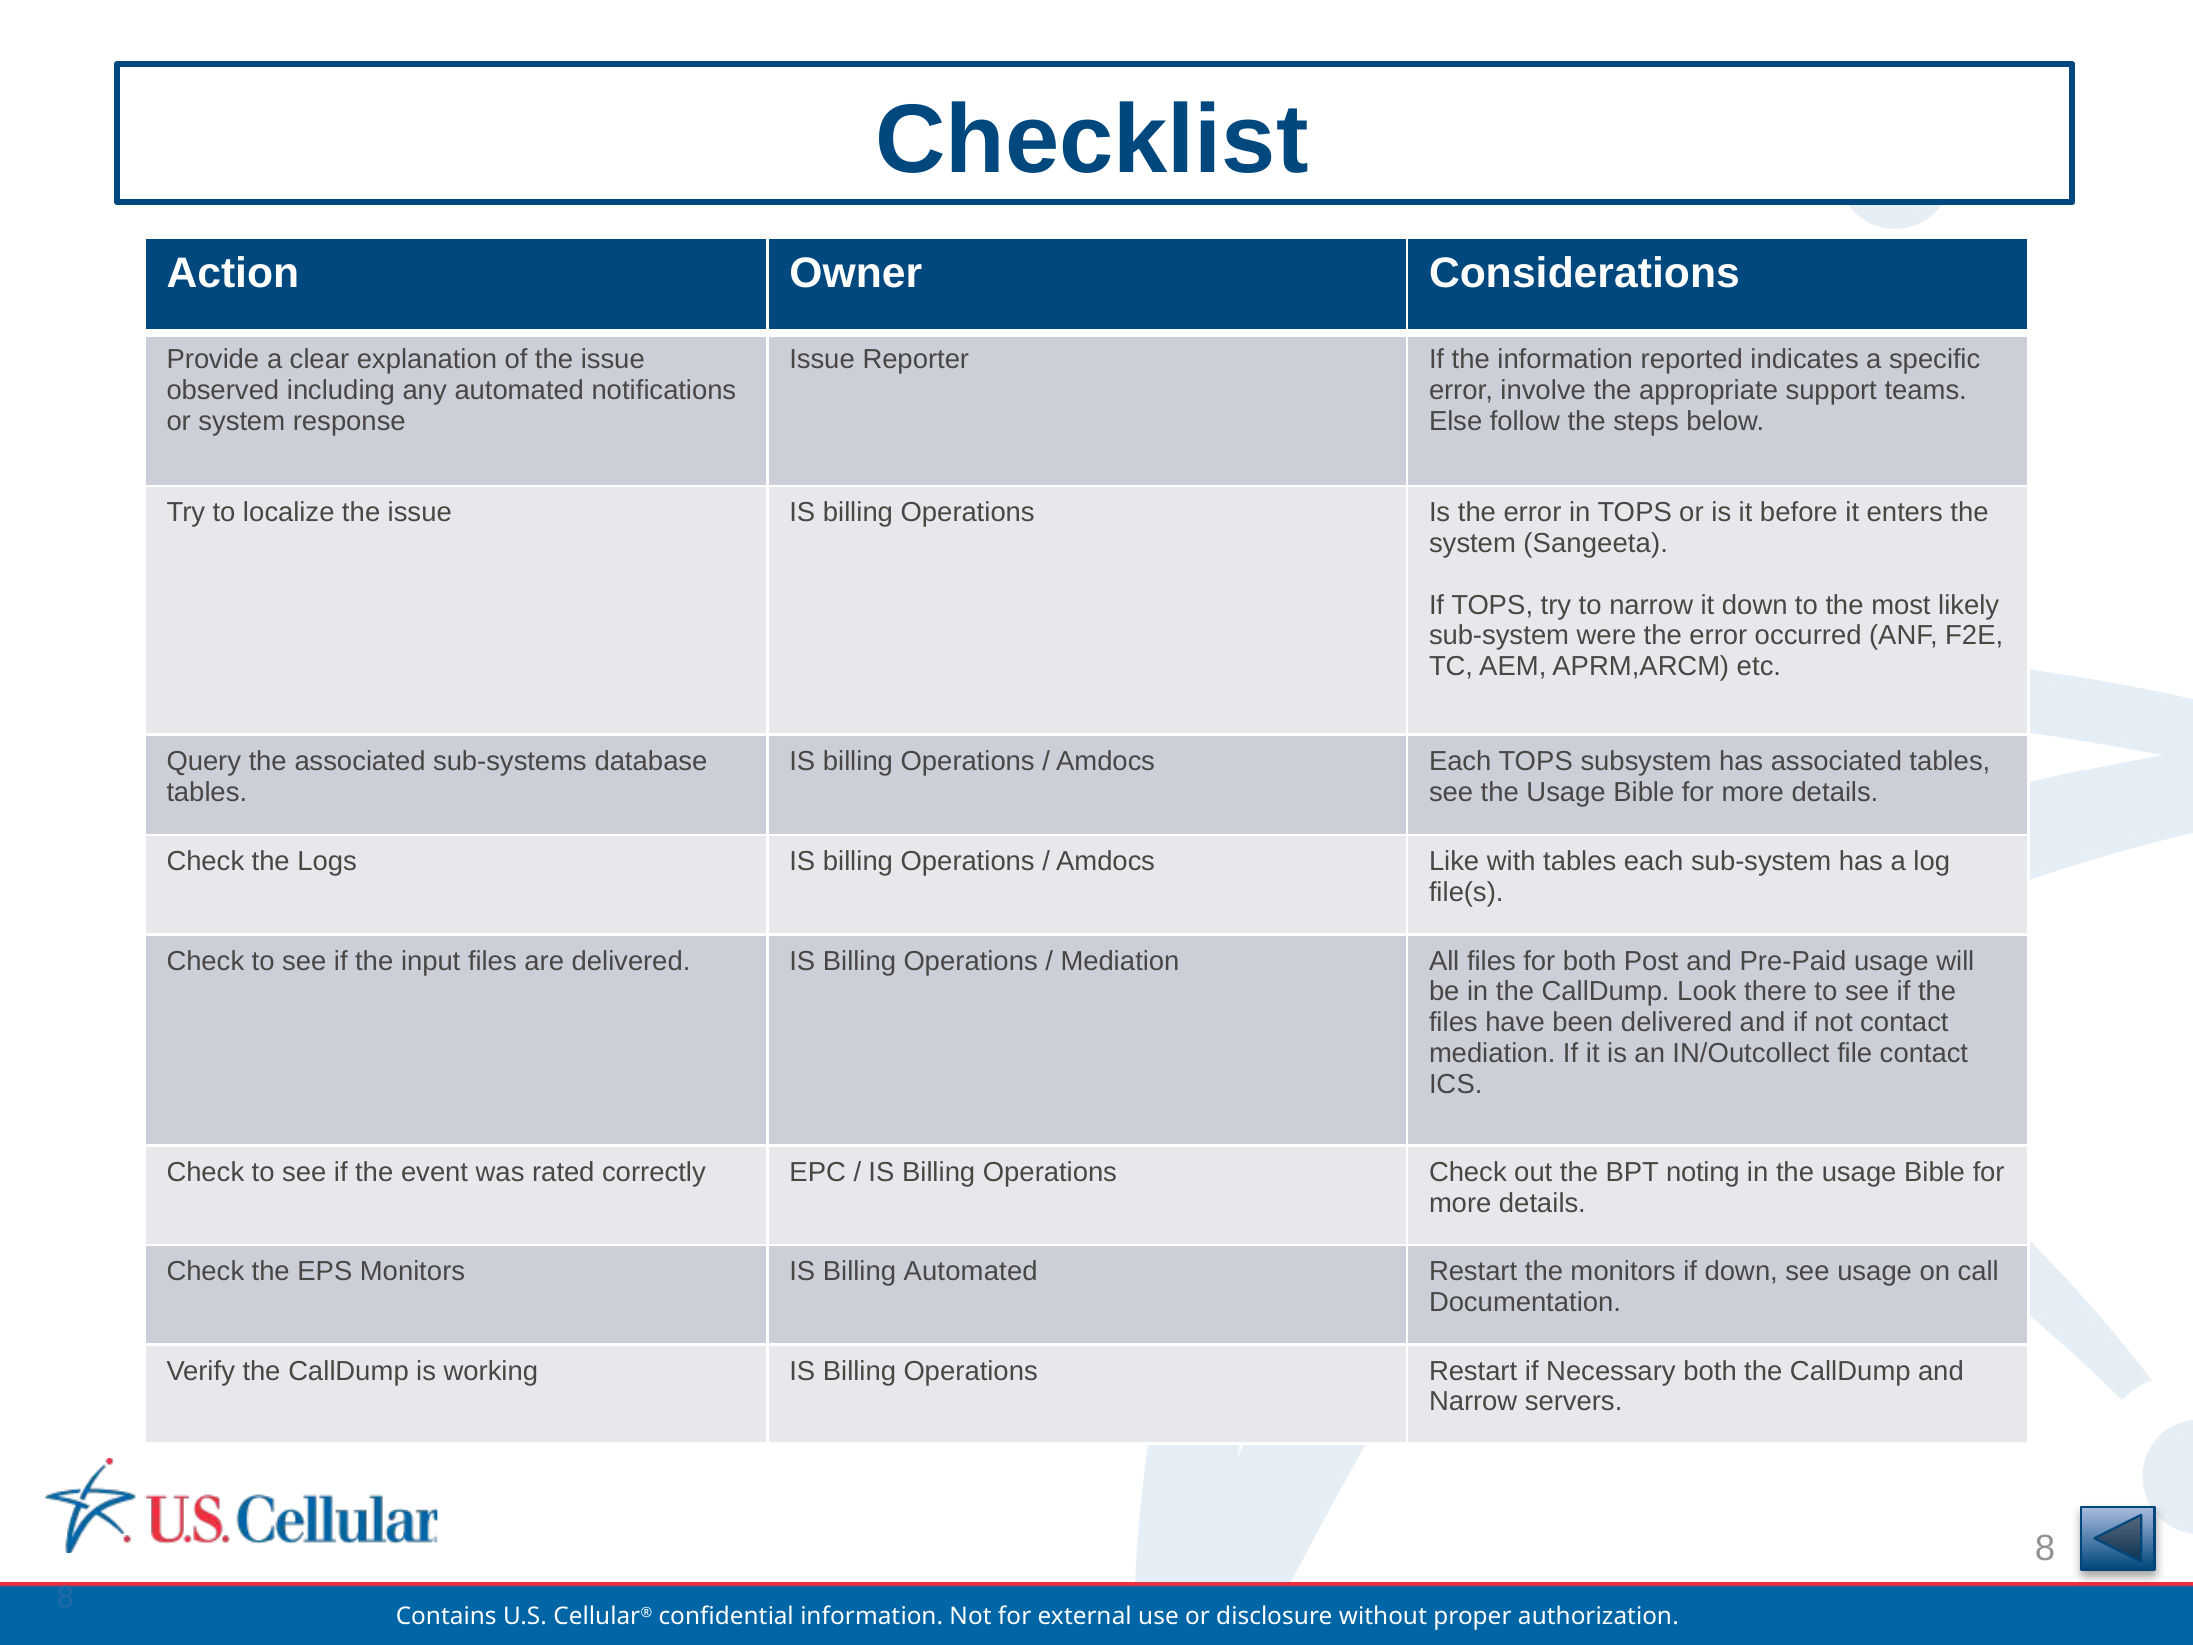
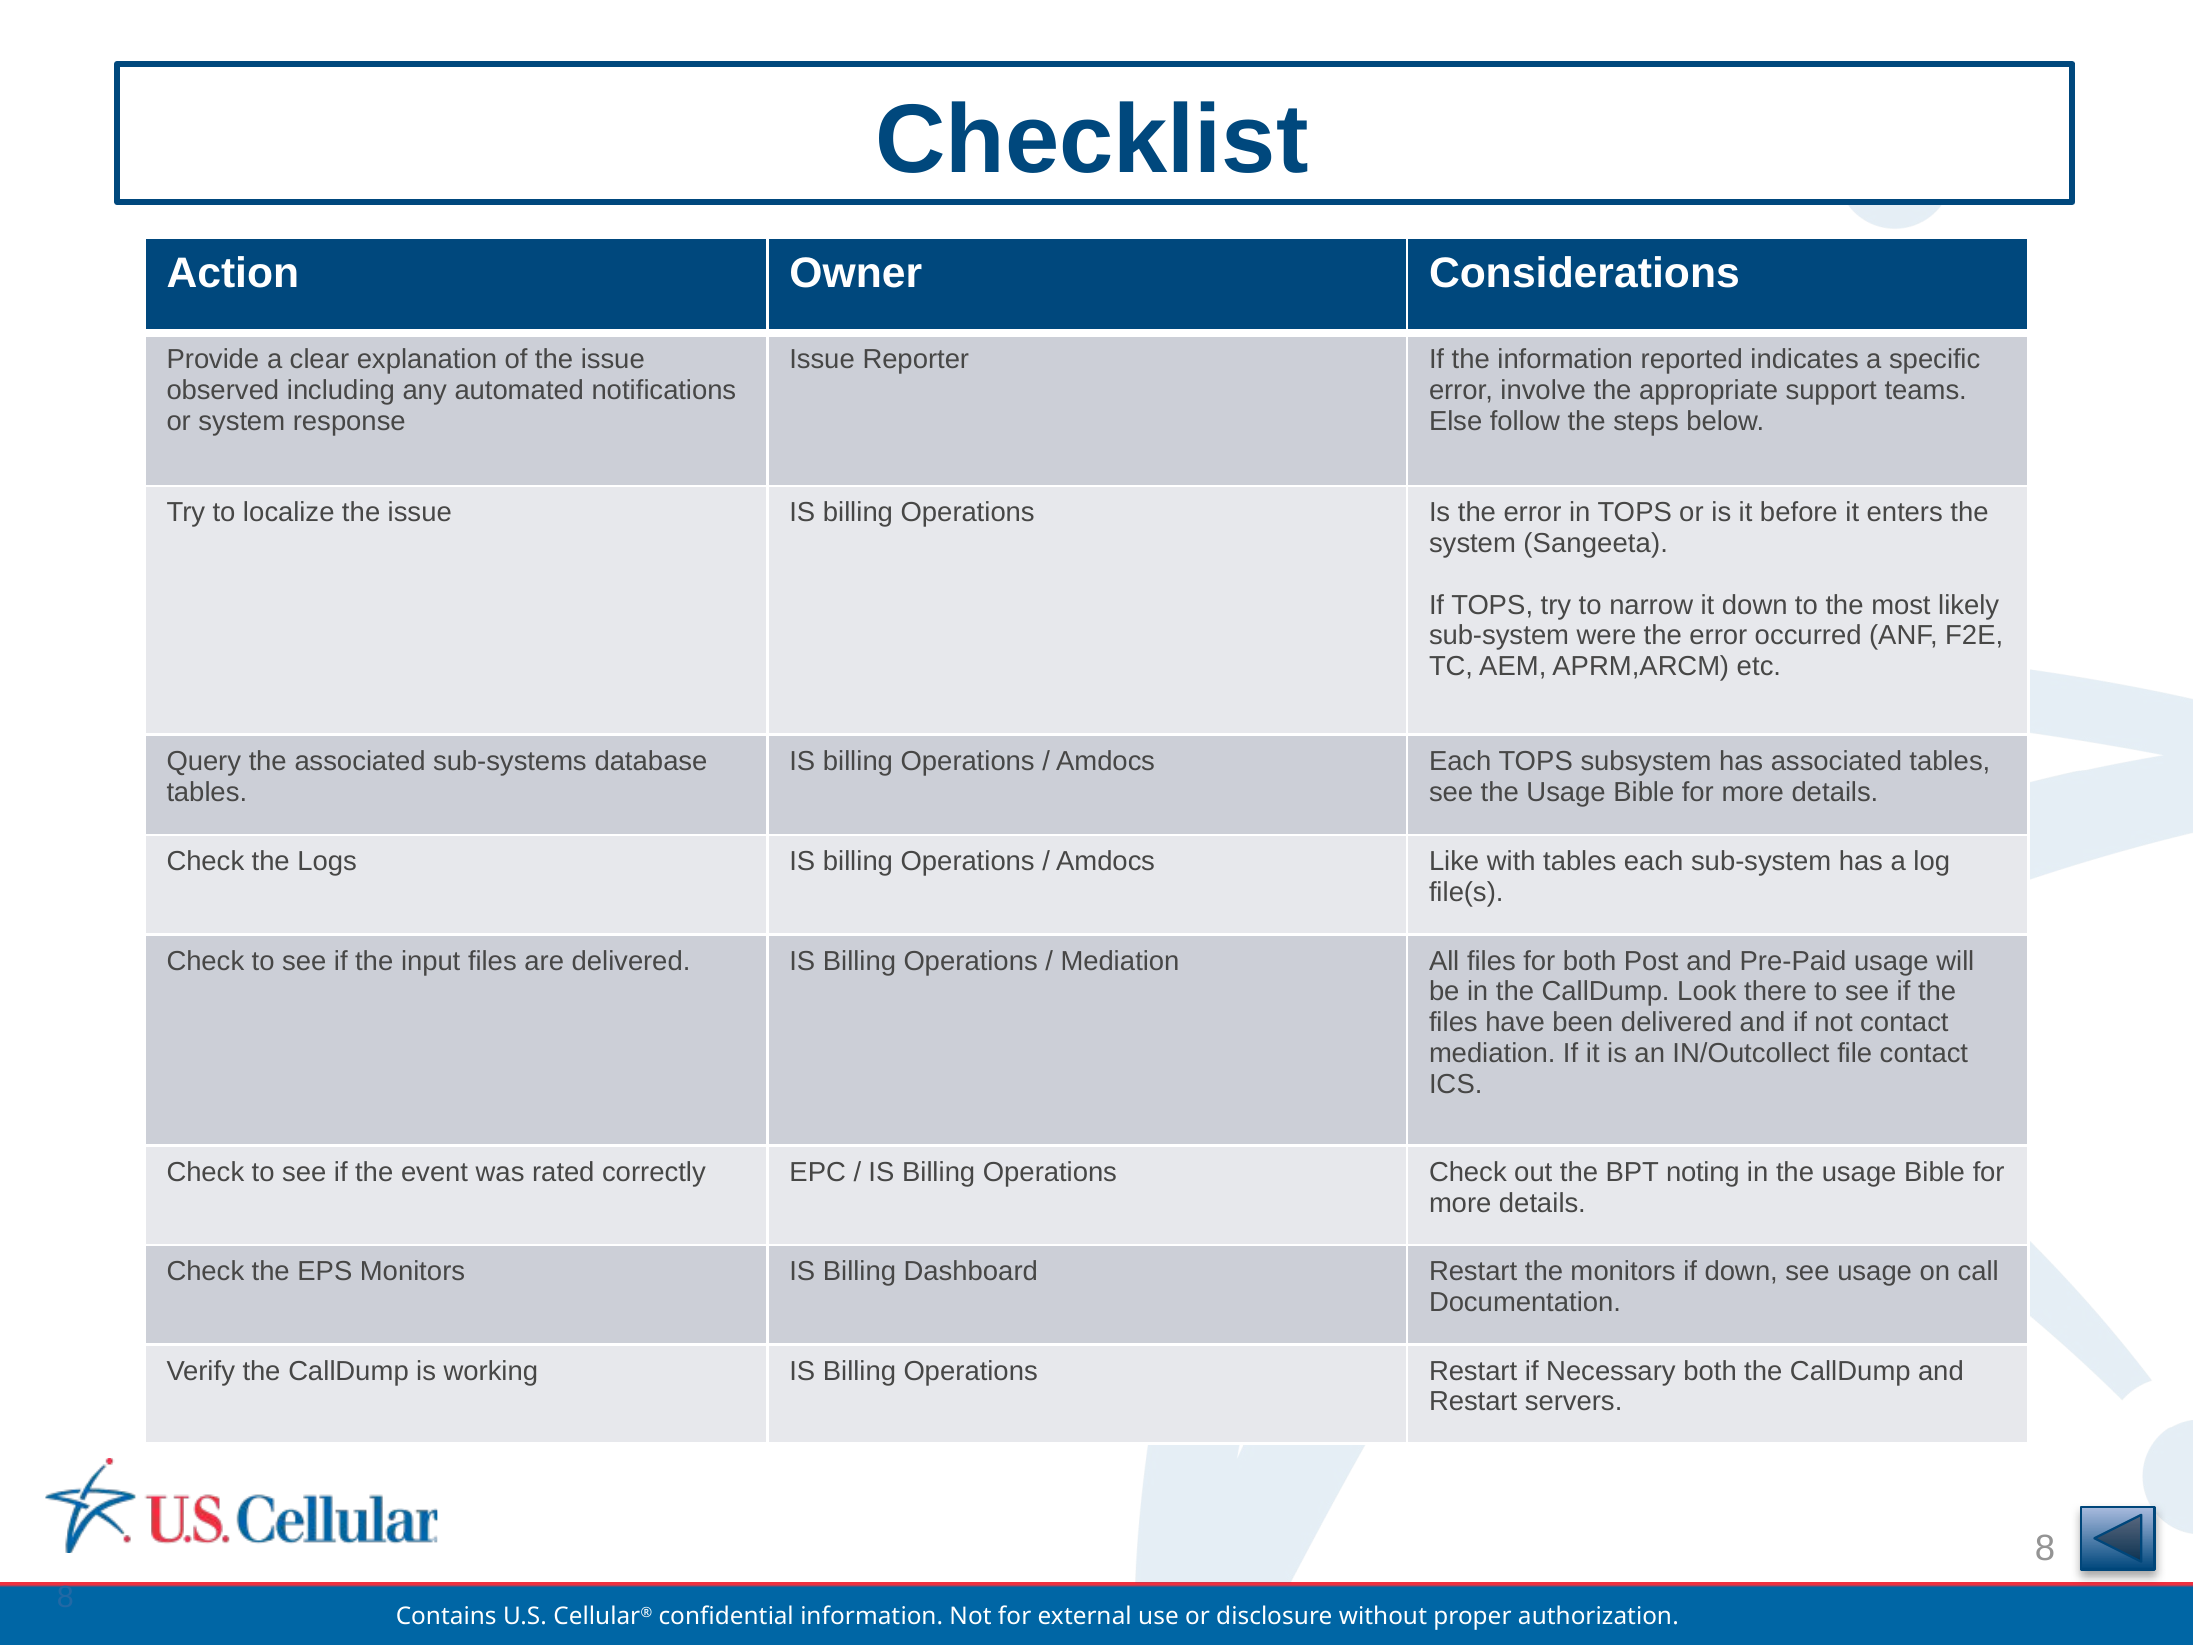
Billing Automated: Automated -> Dashboard
Narrow at (1473, 1402): Narrow -> Restart
